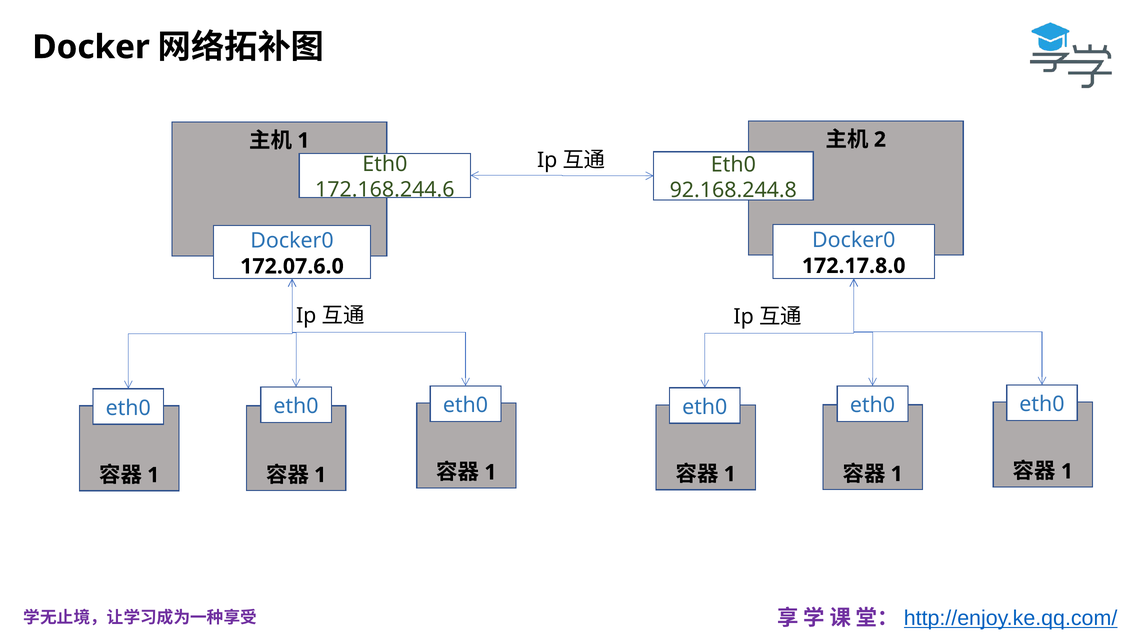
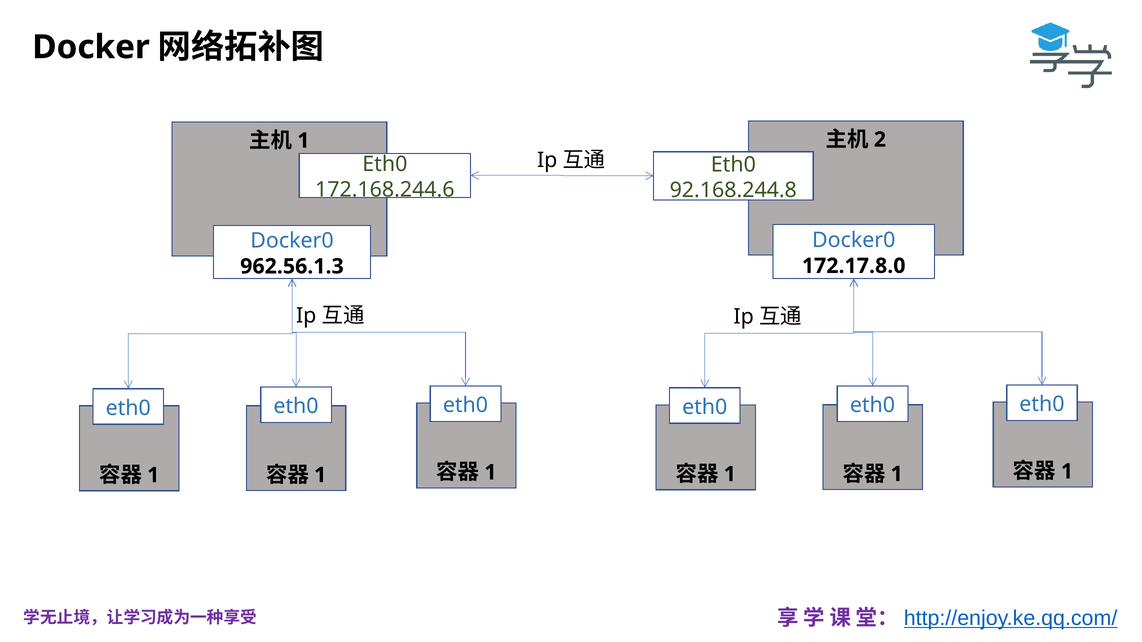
172.07.6.0: 172.07.6.0 -> 962.56.1.3
